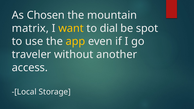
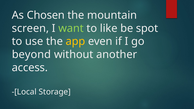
matrix: matrix -> screen
want colour: yellow -> light green
dial: dial -> like
traveler: traveler -> beyond
